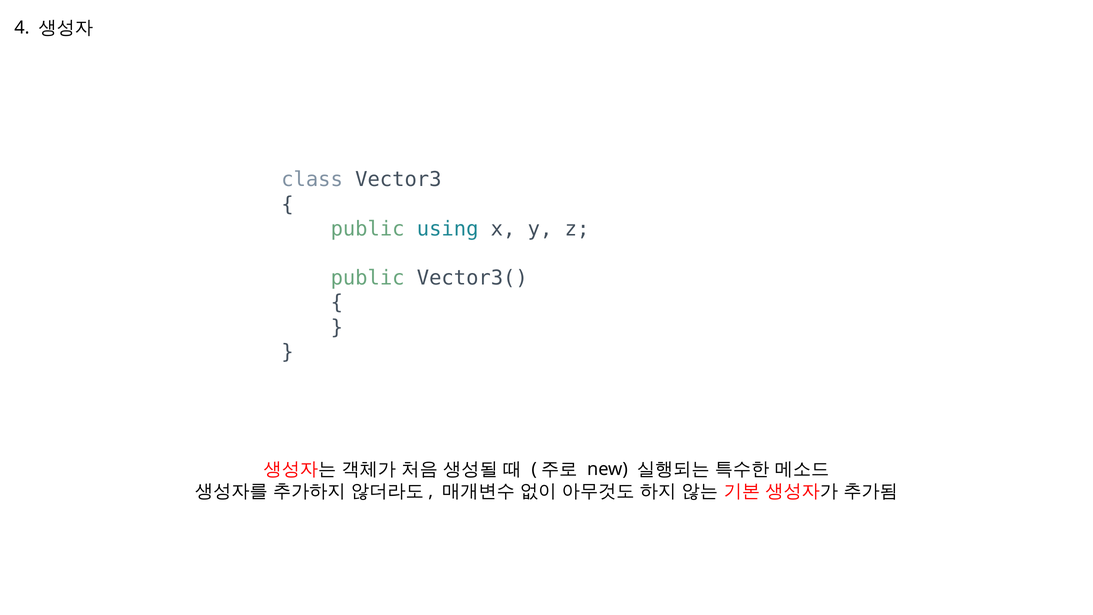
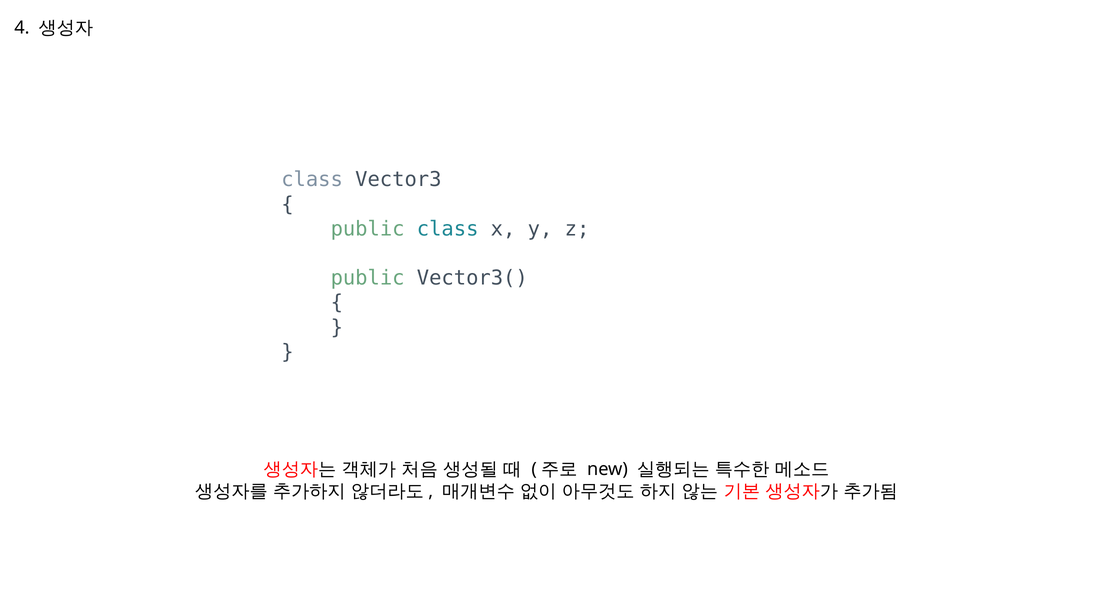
public using: using -> class
